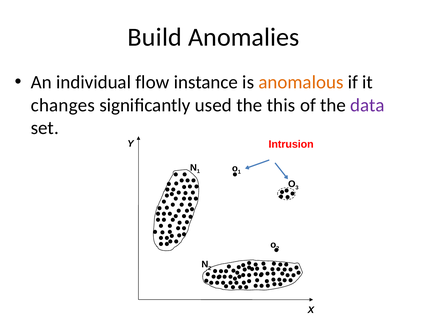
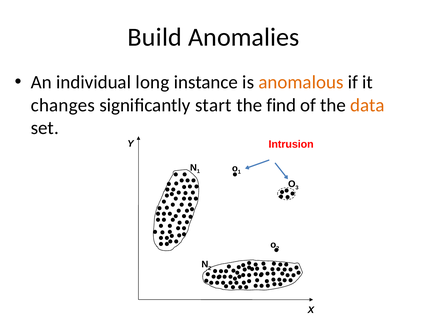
flow: flow -> long
used: used -> start
this: this -> find
data colour: purple -> orange
